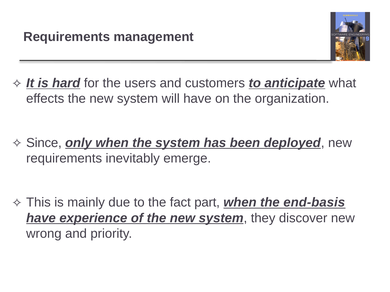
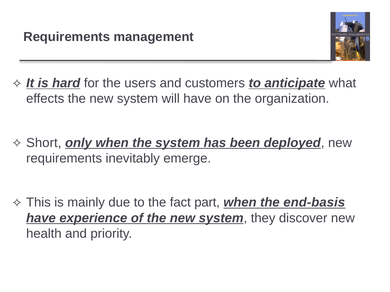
Since: Since -> Short
wrong: wrong -> health
